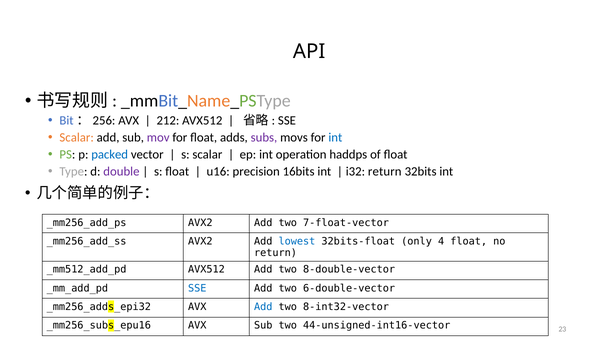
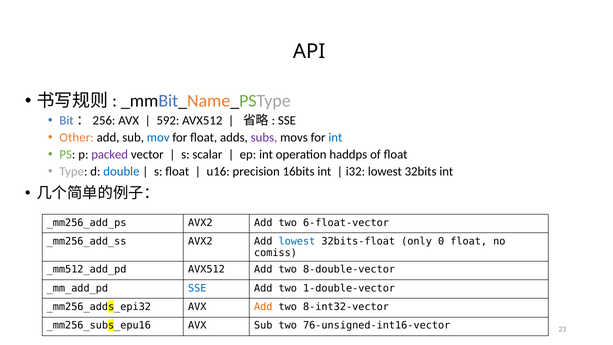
212: 212 -> 592
Scalar at (77, 138): Scalar -> Other
mov colour: purple -> blue
packed colour: blue -> purple
double colour: purple -> blue
i32 return: return -> lowest
7-float-vector: 7-float-vector -> 6-float-vector
4: 4 -> 0
return at (276, 253): return -> comiss
6-double-vector: 6-double-vector -> 1-double-vector
Add at (263, 307) colour: blue -> orange
44-unsigned-int16-vector: 44-unsigned-int16-vector -> 76-unsigned-int16-vector
